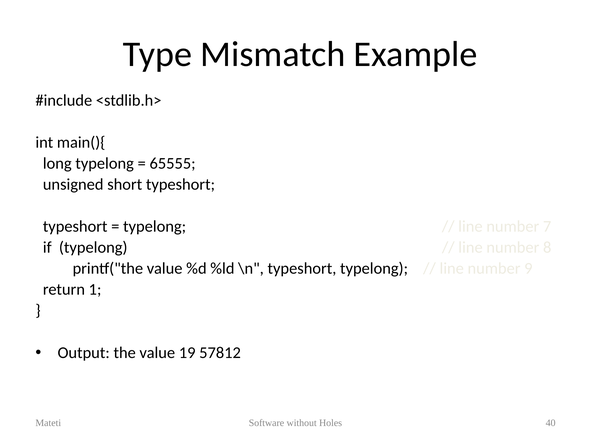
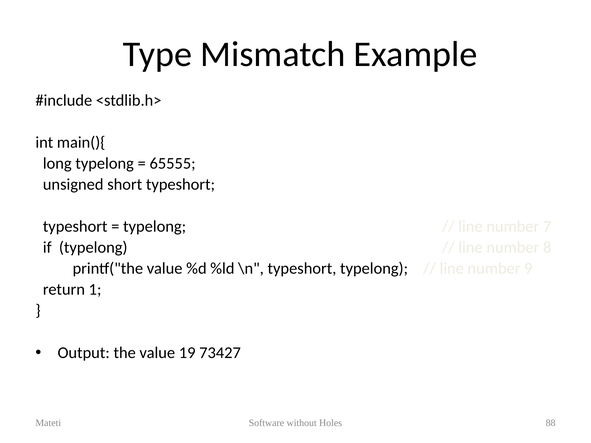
57812: 57812 -> 73427
40: 40 -> 88
